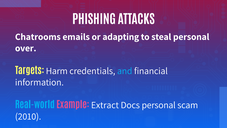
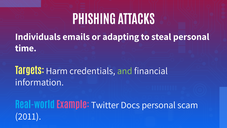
Chatrooms: Chatrooms -> Individuals
over: over -> time
and colour: light blue -> light green
Extract: Extract -> Twitter
2010: 2010 -> 2011
